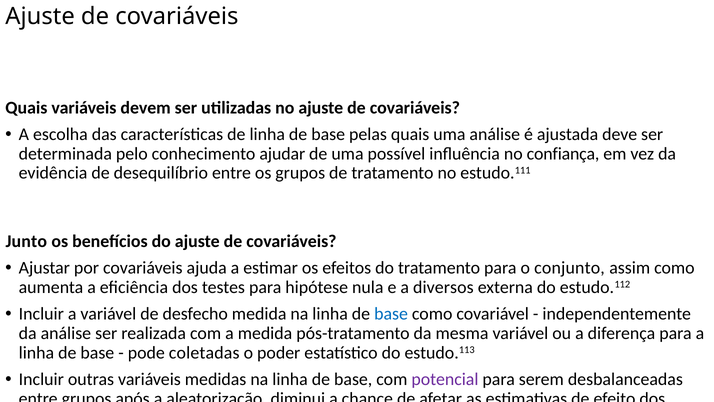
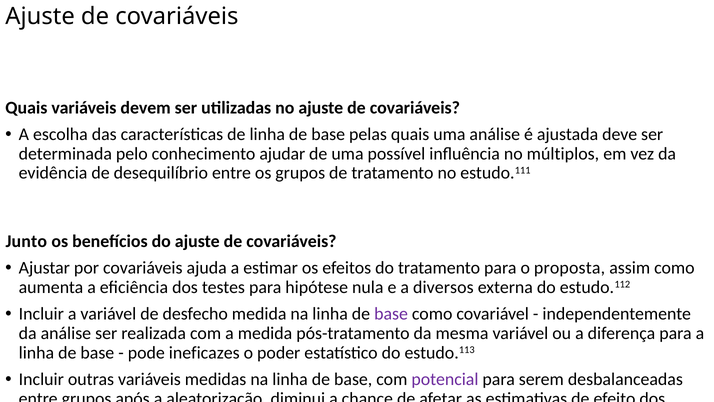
confiança: confiança -> múltiplos
conjunto: conjunto -> proposta
base at (391, 314) colour: blue -> purple
coletadas: coletadas -> ineficazes
